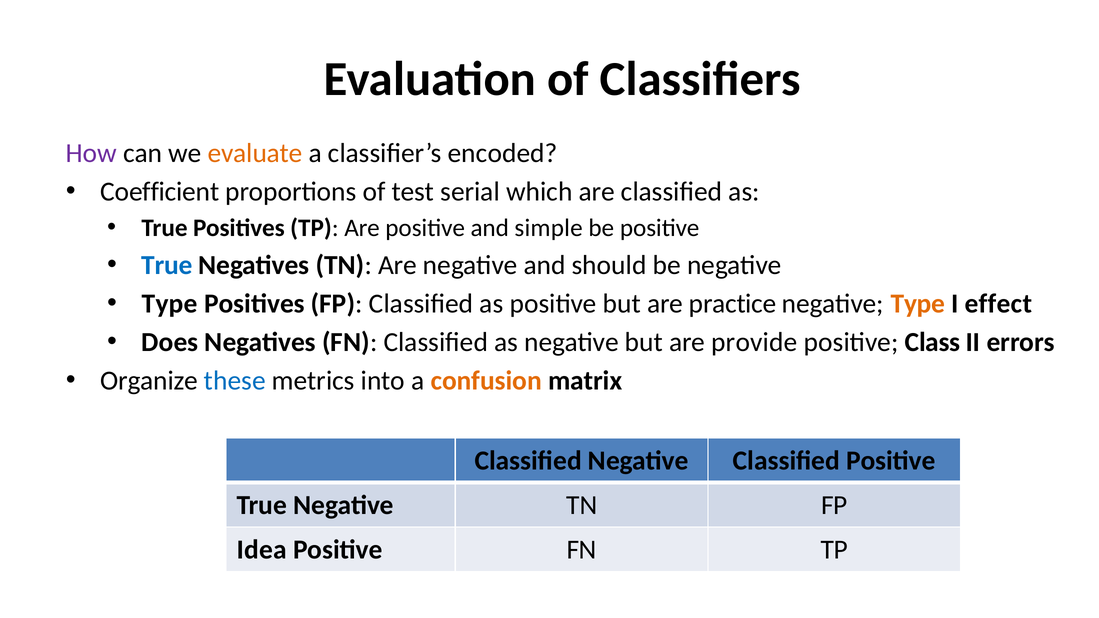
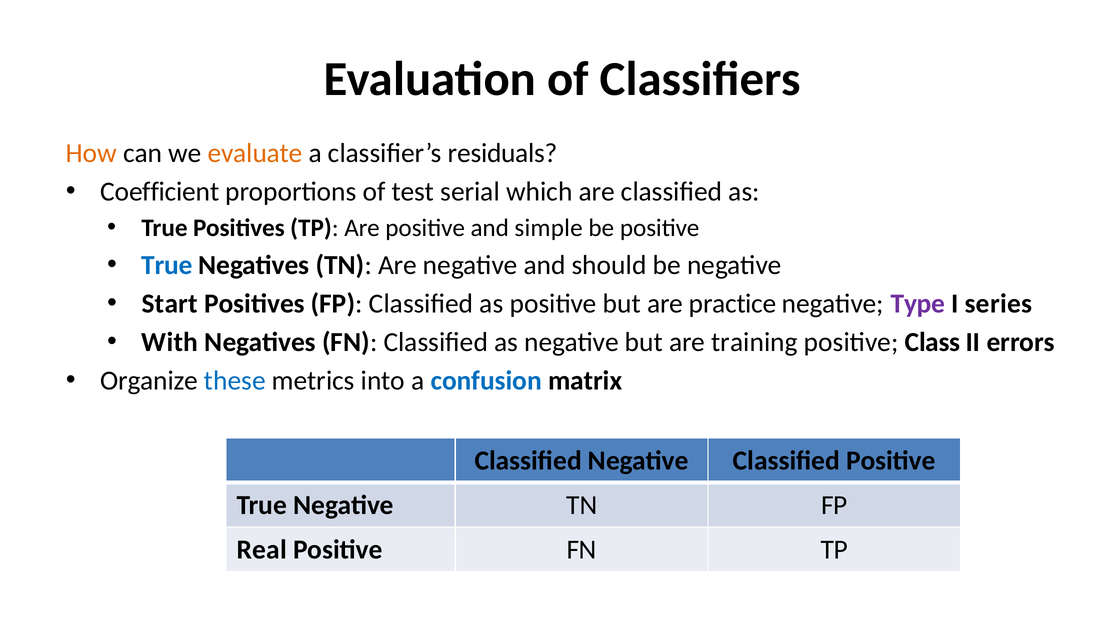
How colour: purple -> orange
encoded: encoded -> residuals
Type at (170, 304): Type -> Start
Type at (918, 304) colour: orange -> purple
effect: effect -> series
Does: Does -> With
provide: provide -> training
confusion colour: orange -> blue
Idea: Idea -> Real
